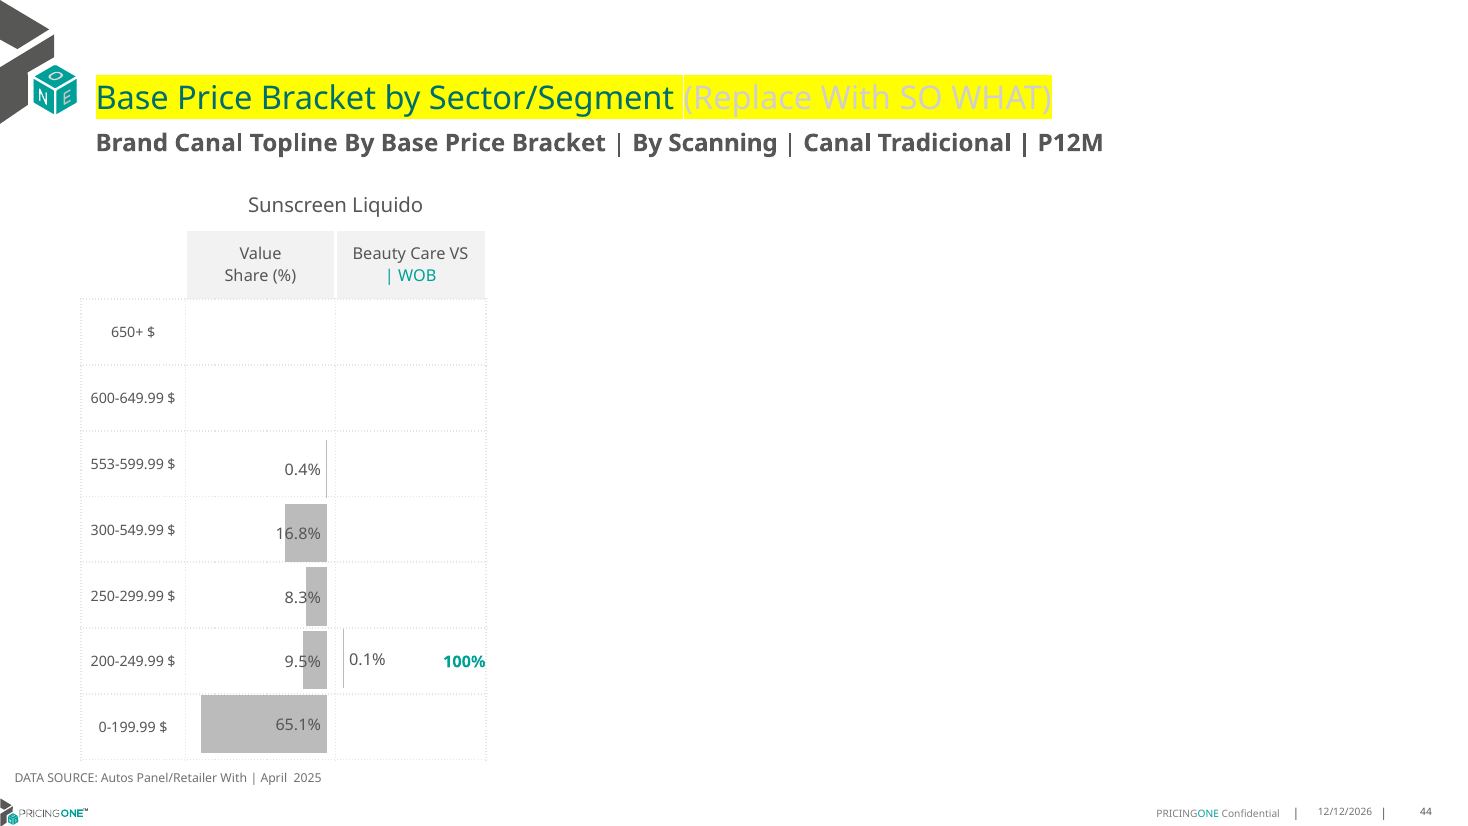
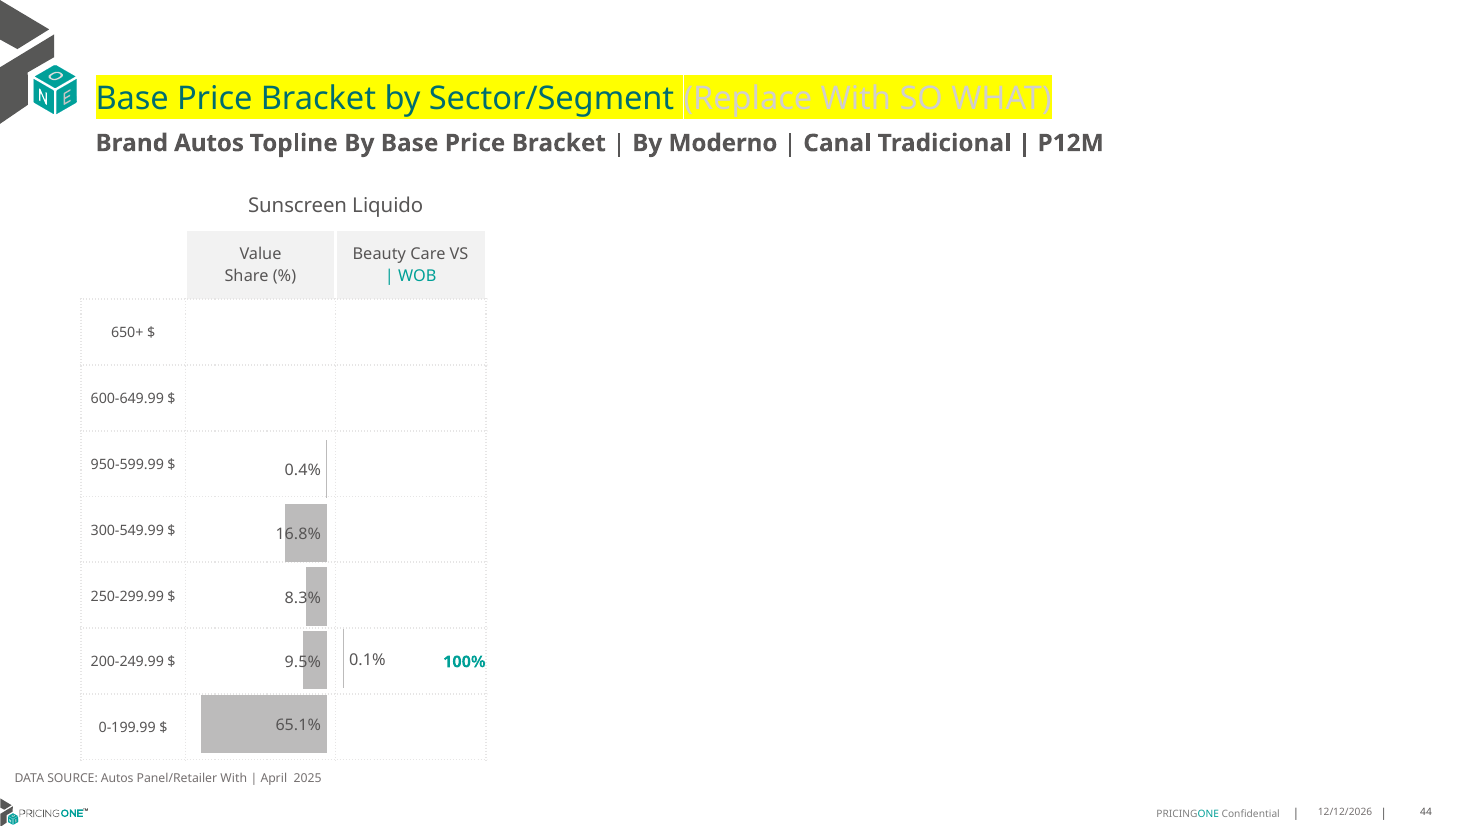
Brand Canal: Canal -> Autos
Scanning: Scanning -> Moderno
553-599.99: 553-599.99 -> 950-599.99
